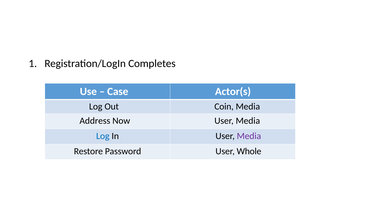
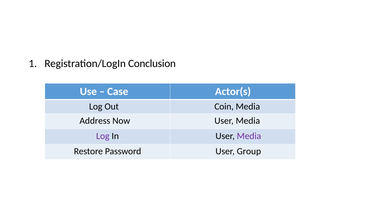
Completes: Completes -> Conclusion
Log at (103, 136) colour: blue -> purple
Whole: Whole -> Group
